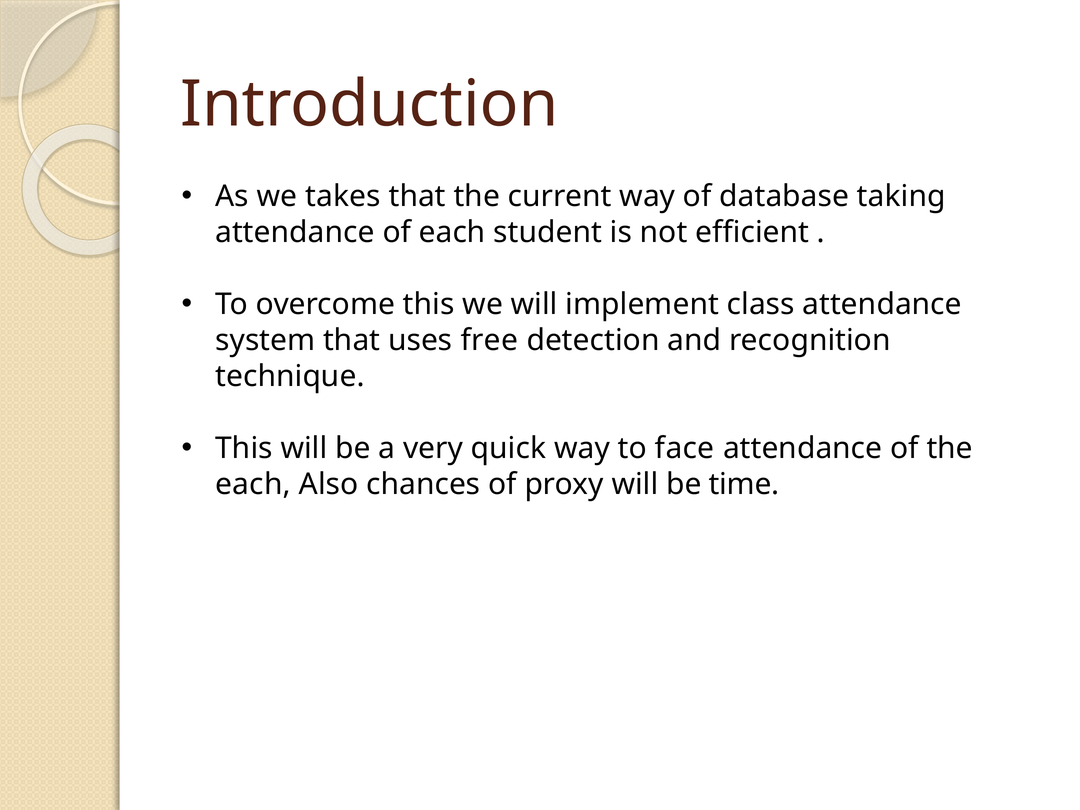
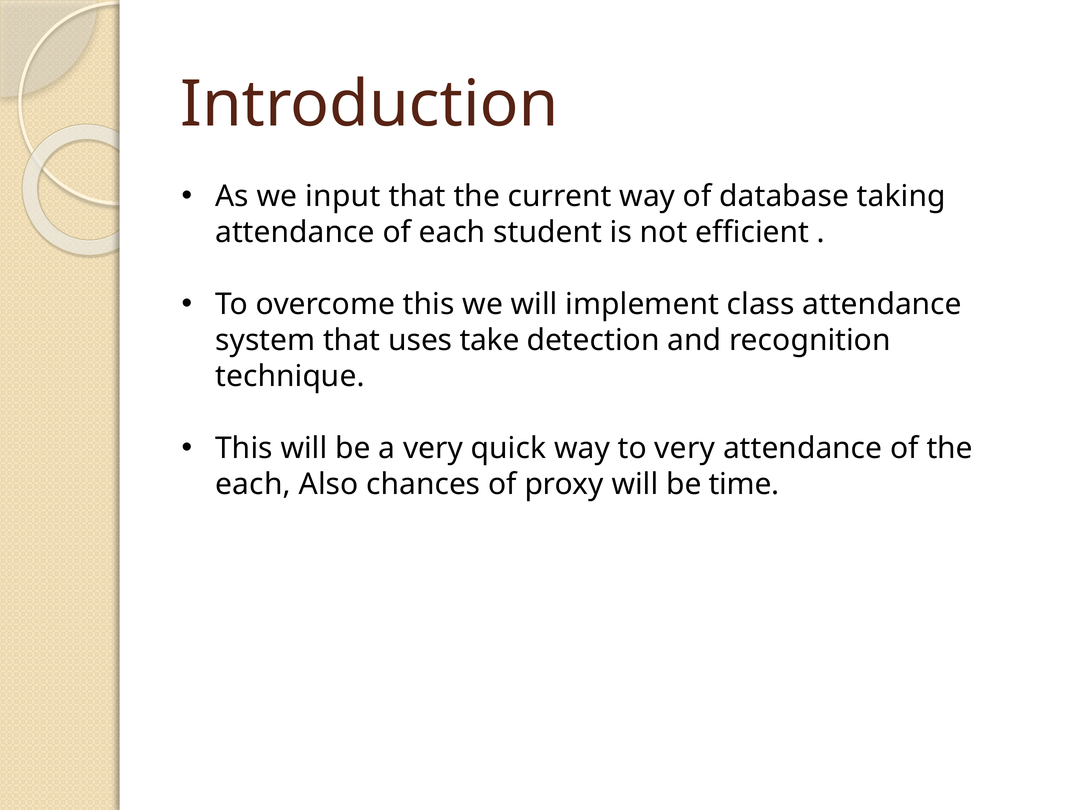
takes: takes -> input
free: free -> take
to face: face -> very
